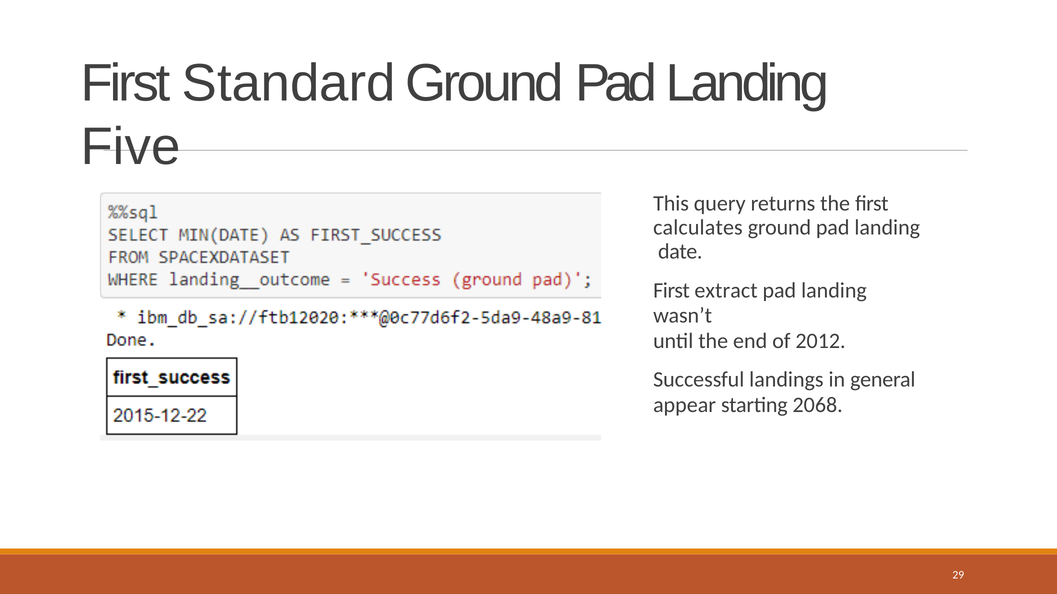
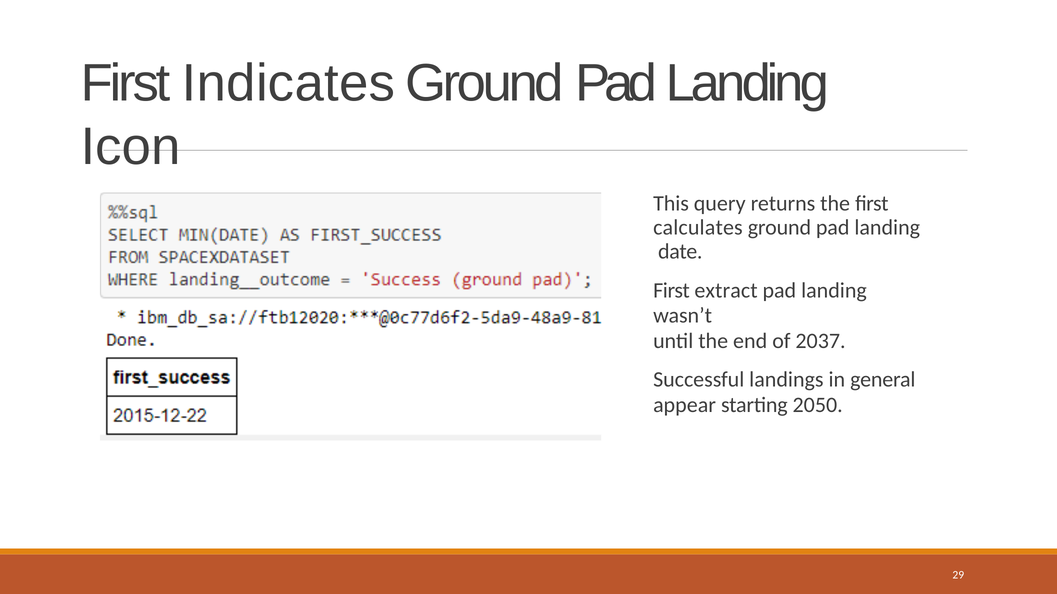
Standard: Standard -> Indicates
Five: Five -> Icon
2012: 2012 -> 2037
2068: 2068 -> 2050
